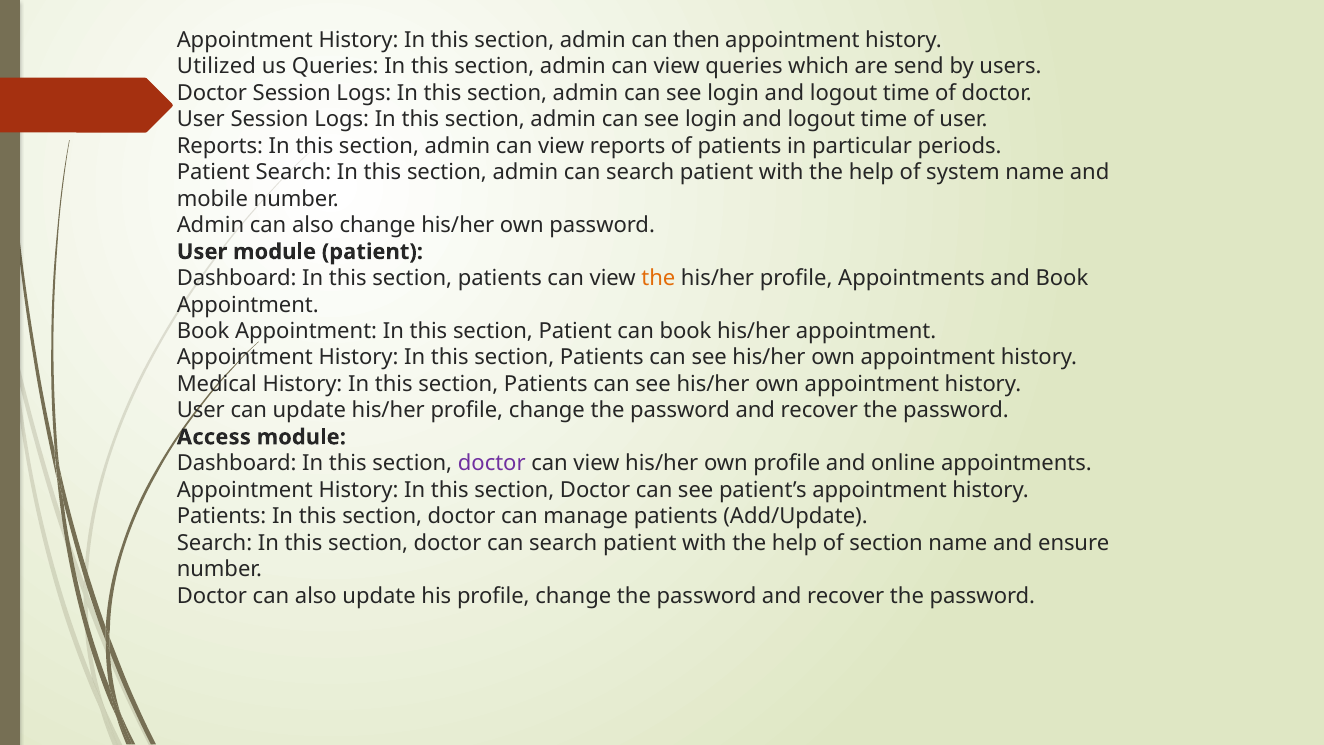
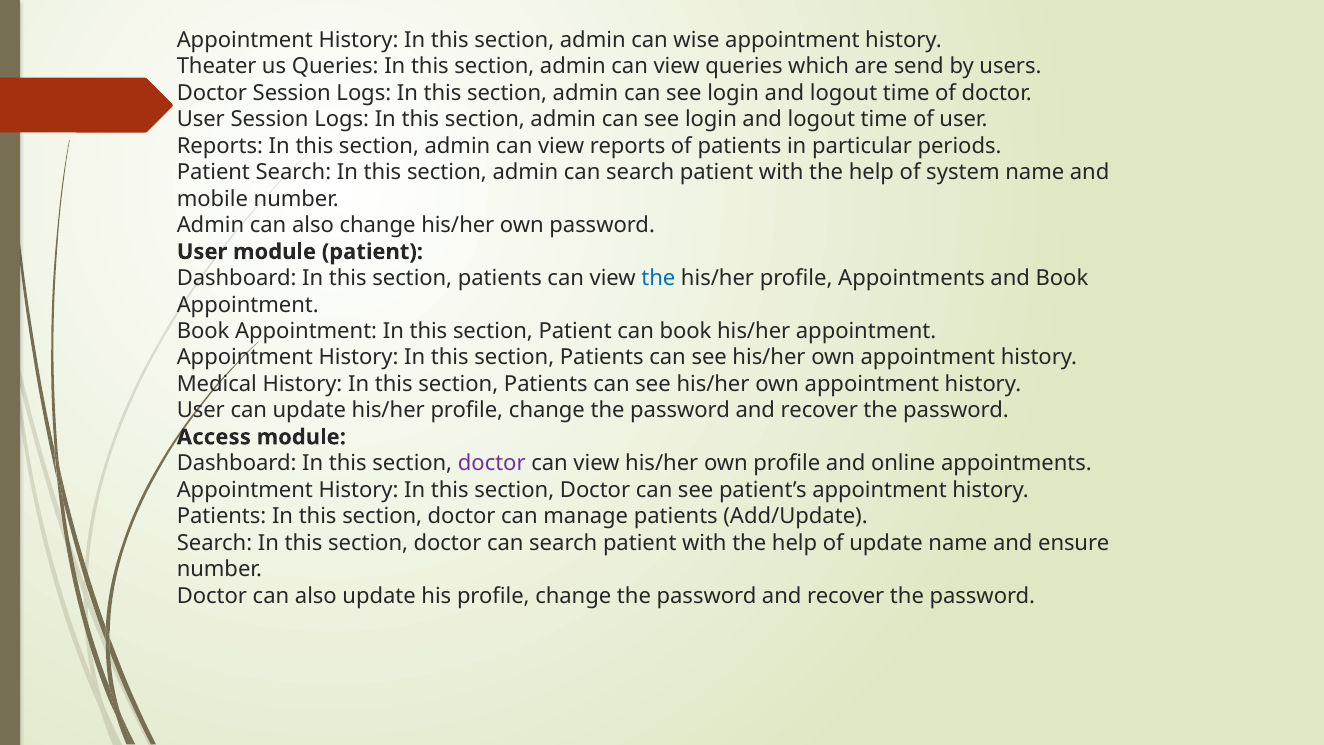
then: then -> wise
Utilized: Utilized -> Theater
the at (658, 278) colour: orange -> blue
of section: section -> update
